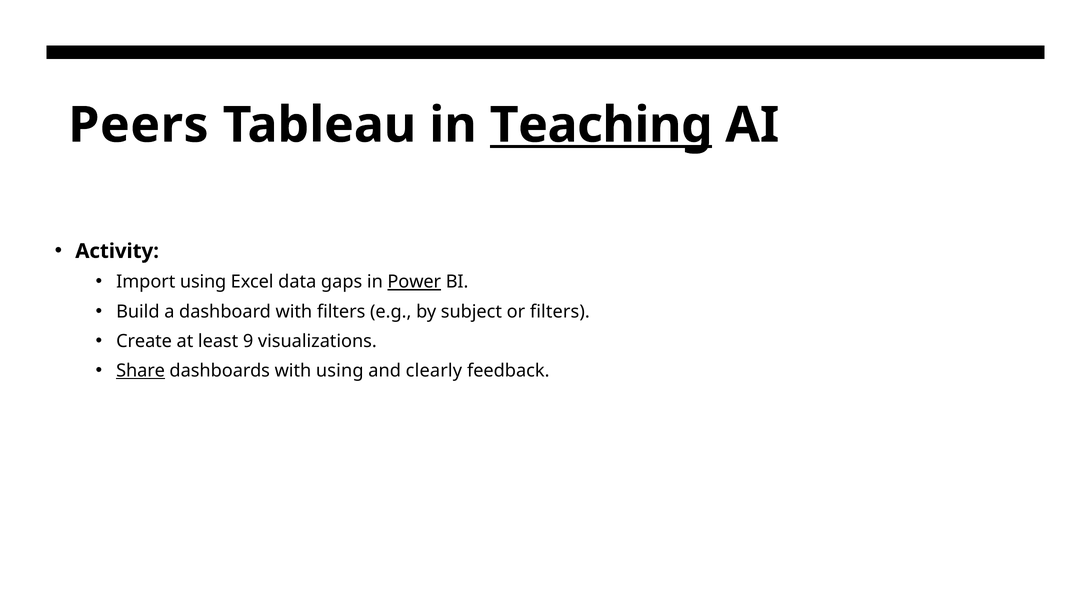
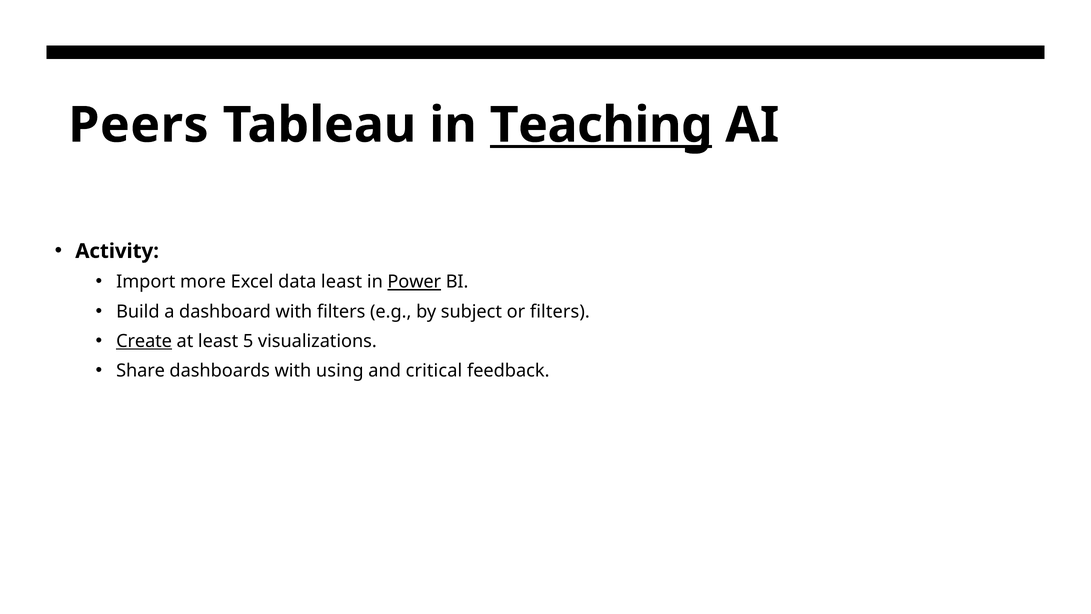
Import using: using -> more
data gaps: gaps -> least
Create underline: none -> present
9: 9 -> 5
Share underline: present -> none
clearly: clearly -> critical
